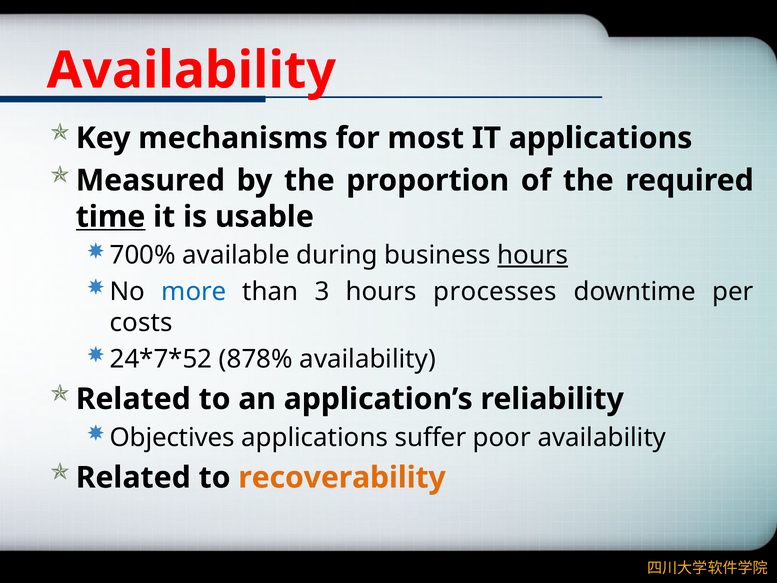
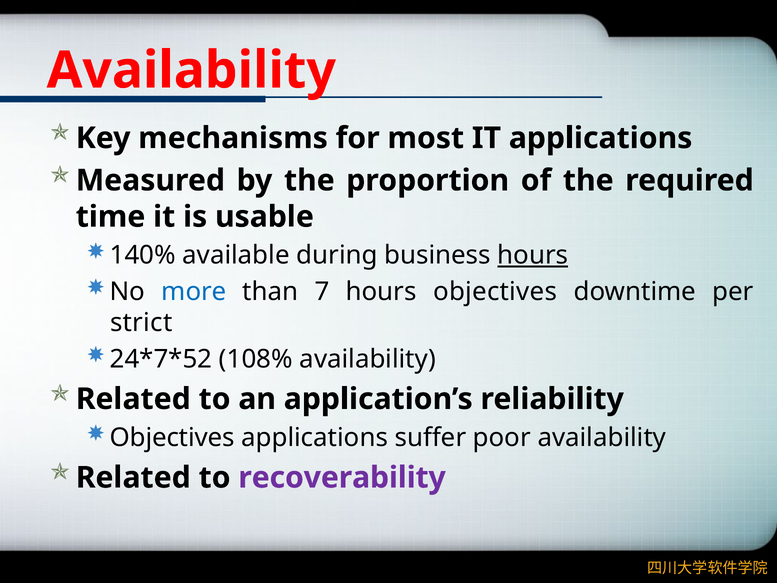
time underline: present -> none
700%: 700% -> 140%
3: 3 -> 7
hours processes: processes -> objectives
costs: costs -> strict
878%: 878% -> 108%
recoverability colour: orange -> purple
